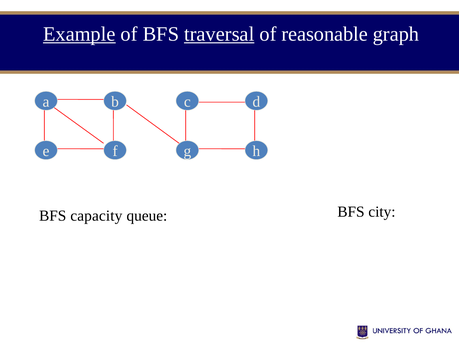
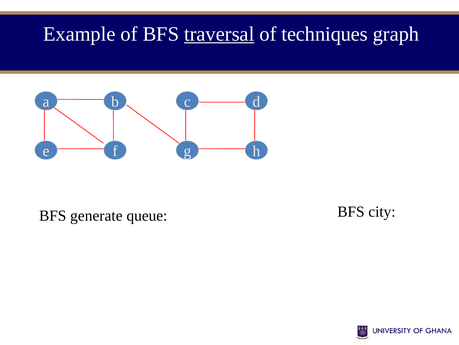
Example underline: present -> none
reasonable: reasonable -> techniques
capacity: capacity -> generate
